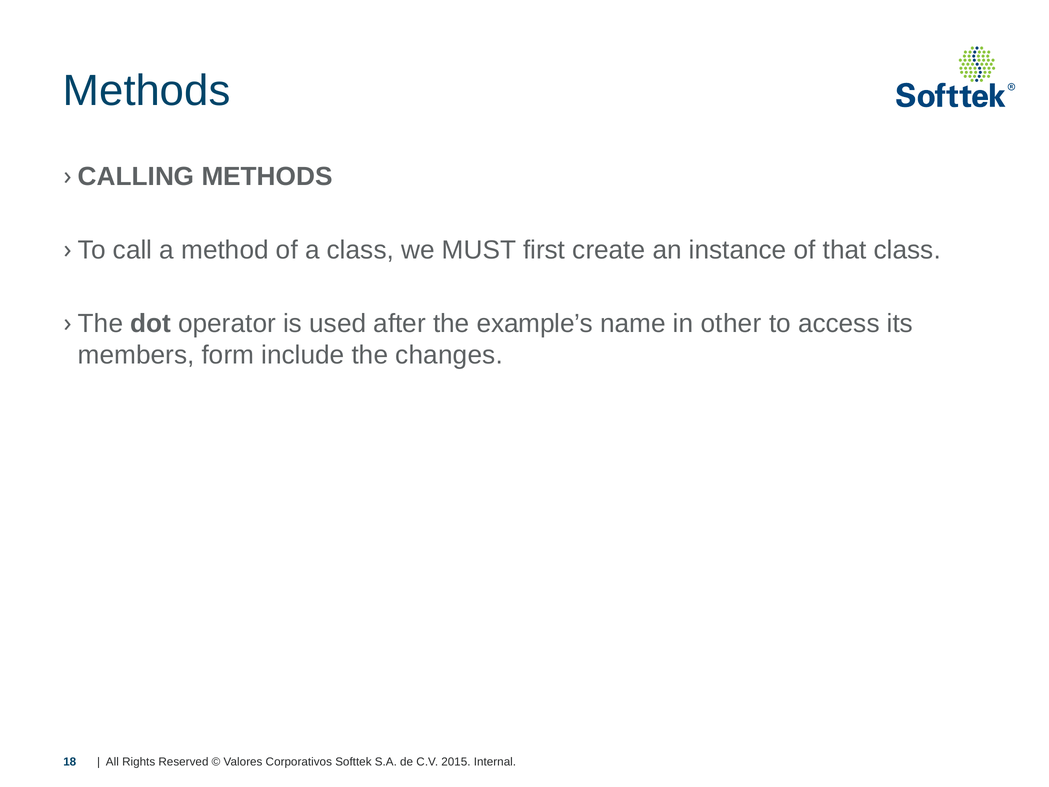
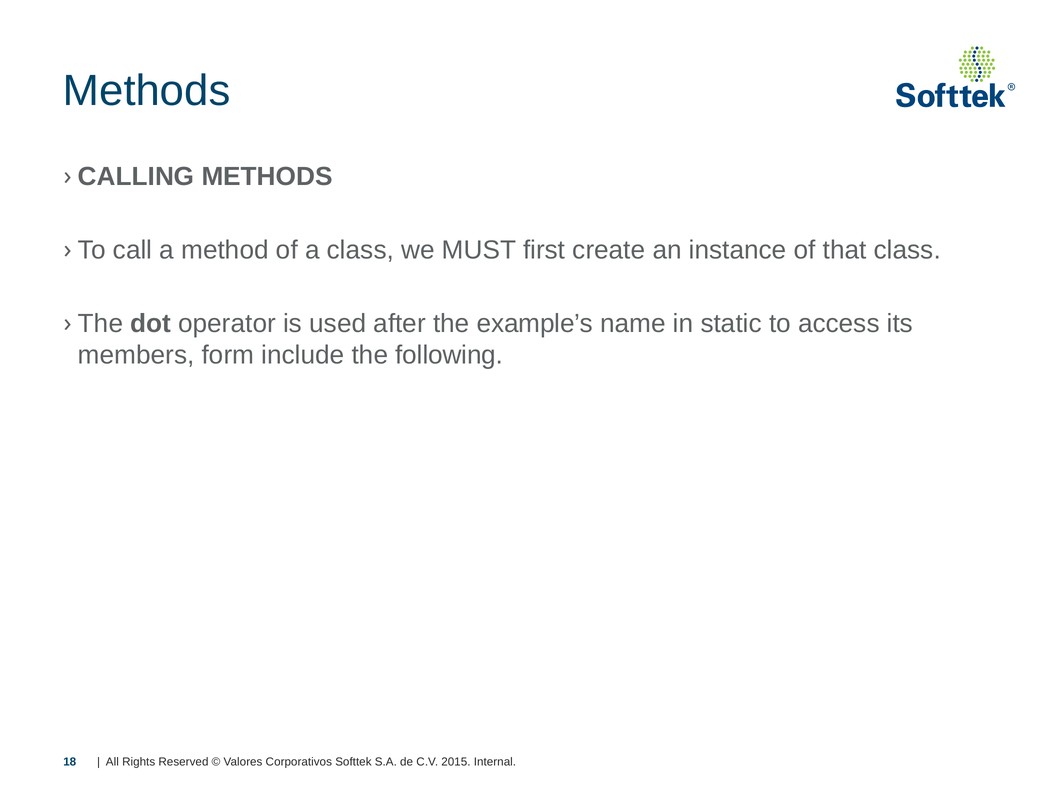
other: other -> static
changes: changes -> following
